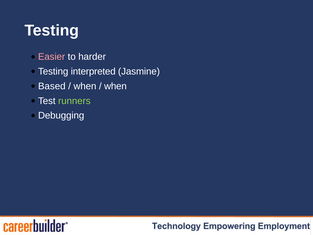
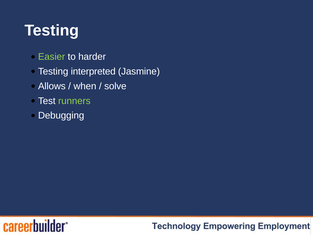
Easier colour: pink -> light green
Based: Based -> Allows
when at (115, 86): when -> solve
